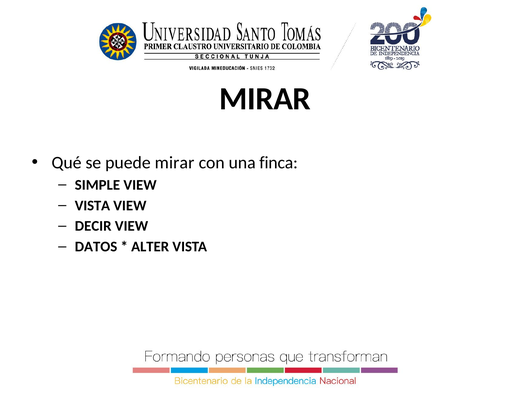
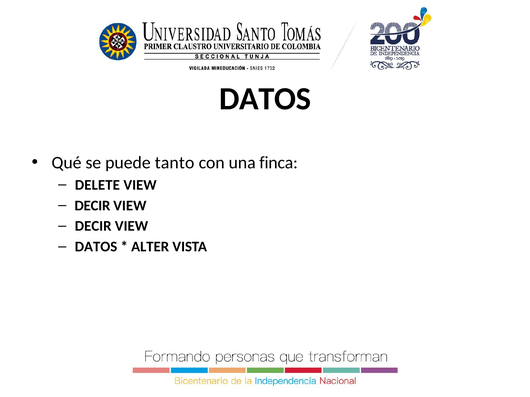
MIRAR at (265, 99): MIRAR -> DATOS
puede mirar: mirar -> tanto
SIMPLE: SIMPLE -> DELETE
VISTA at (92, 206): VISTA -> DECIR
